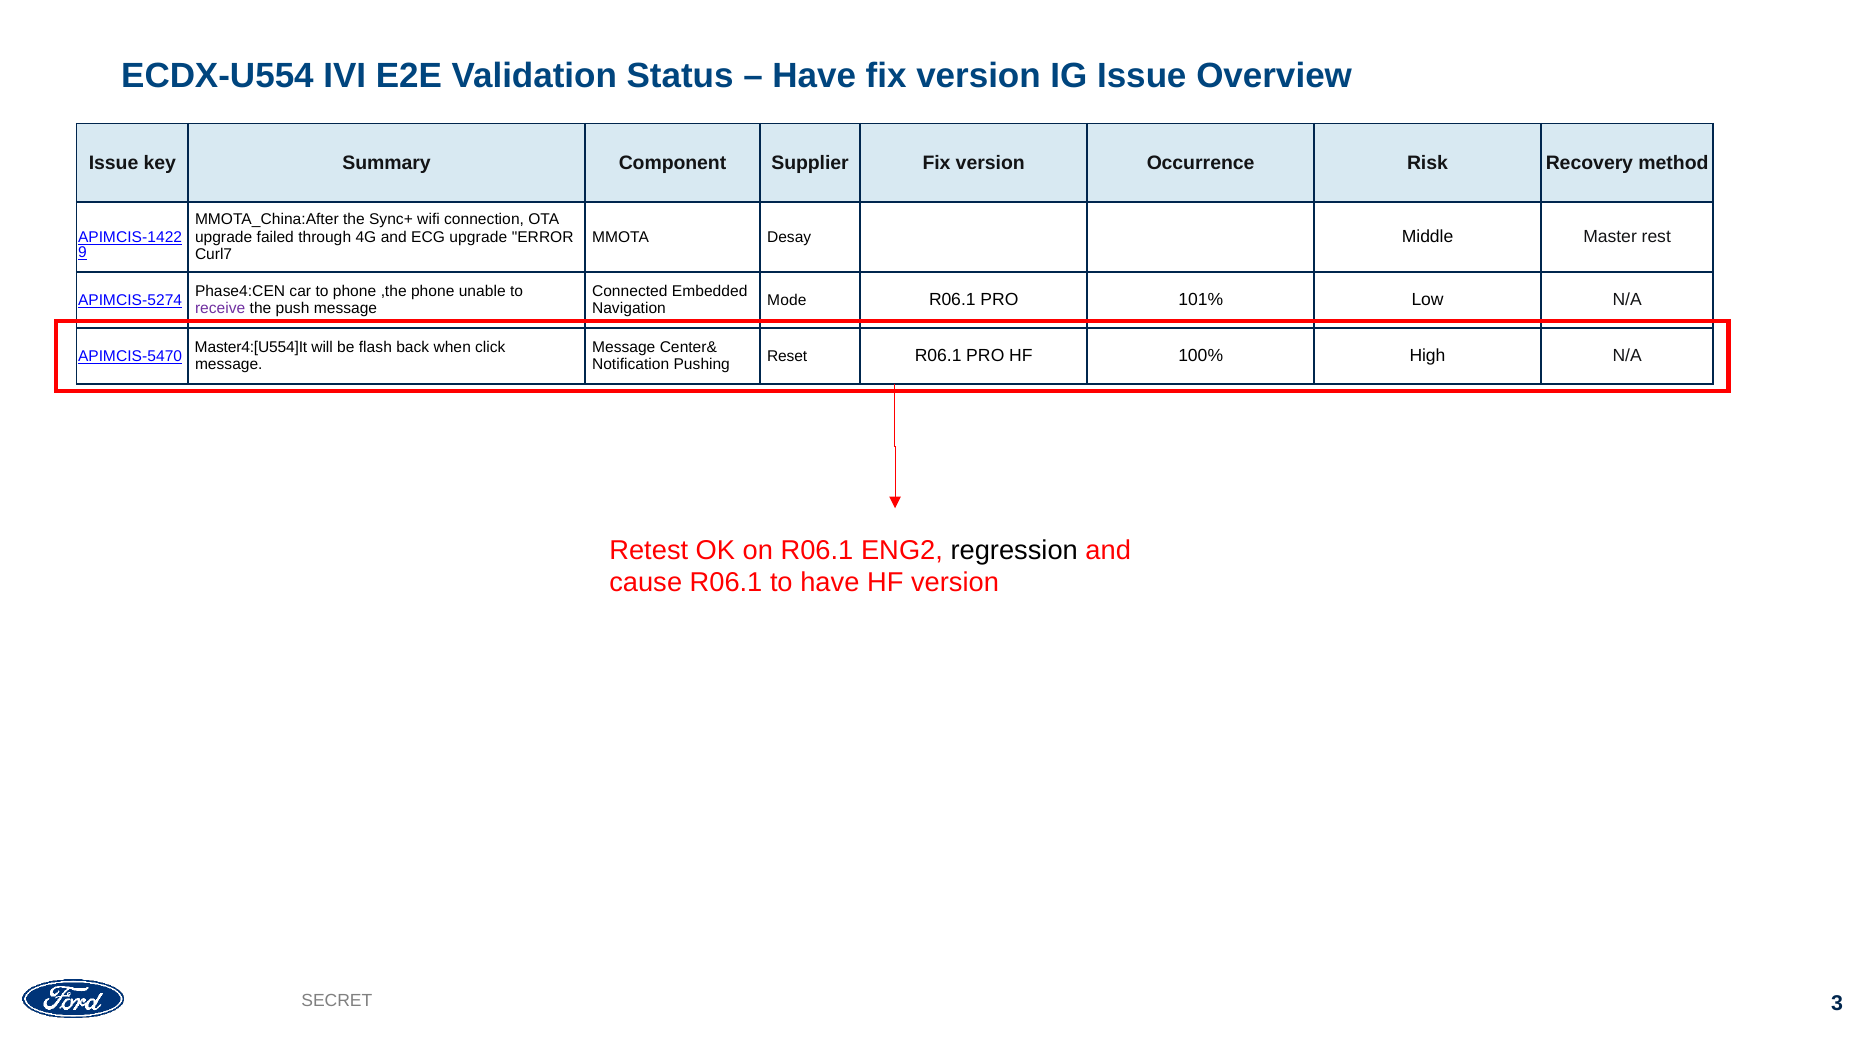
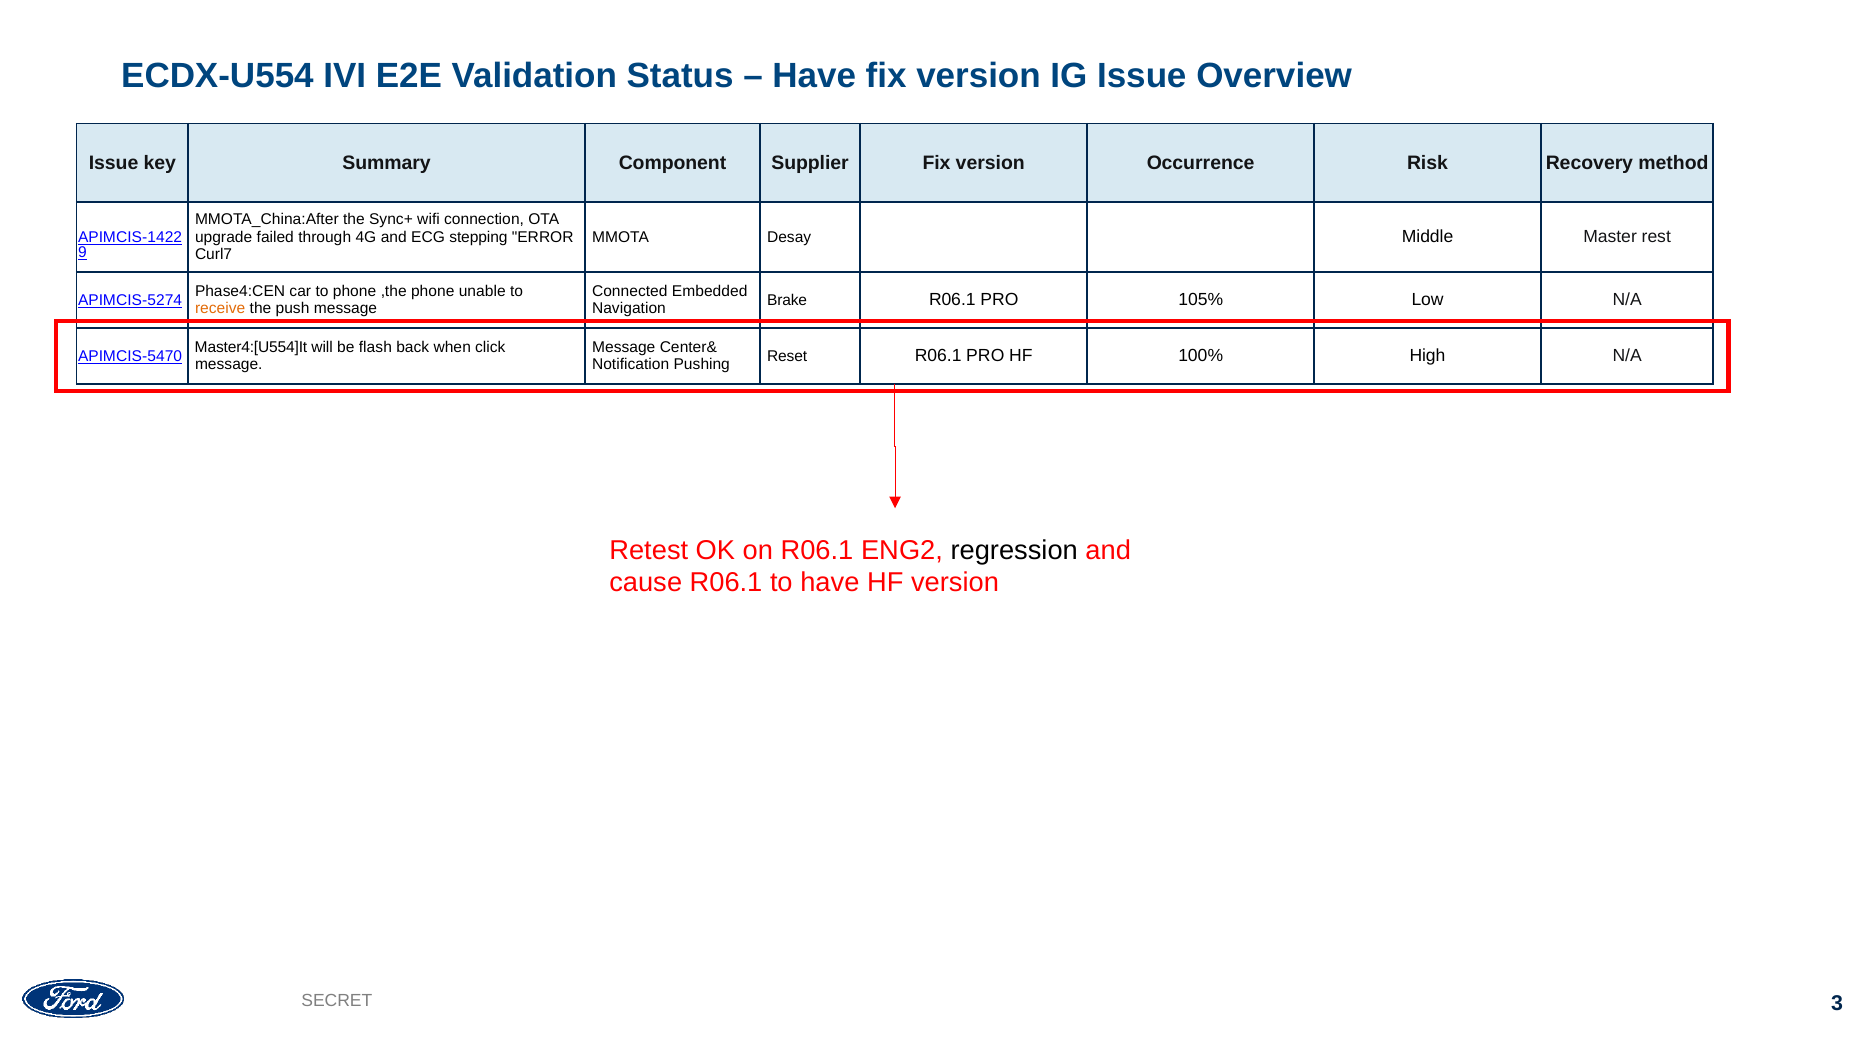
ECG upgrade: upgrade -> stepping
Mode: Mode -> Brake
101%: 101% -> 105%
receive colour: purple -> orange
